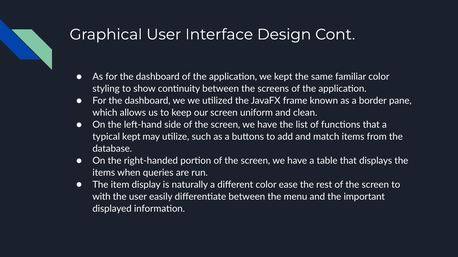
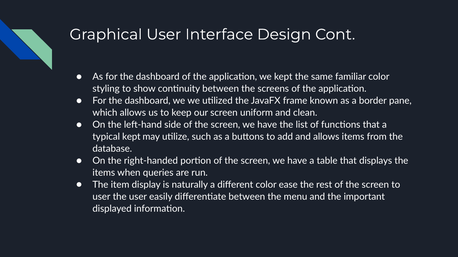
and match: match -> allows
with at (101, 197): with -> user
